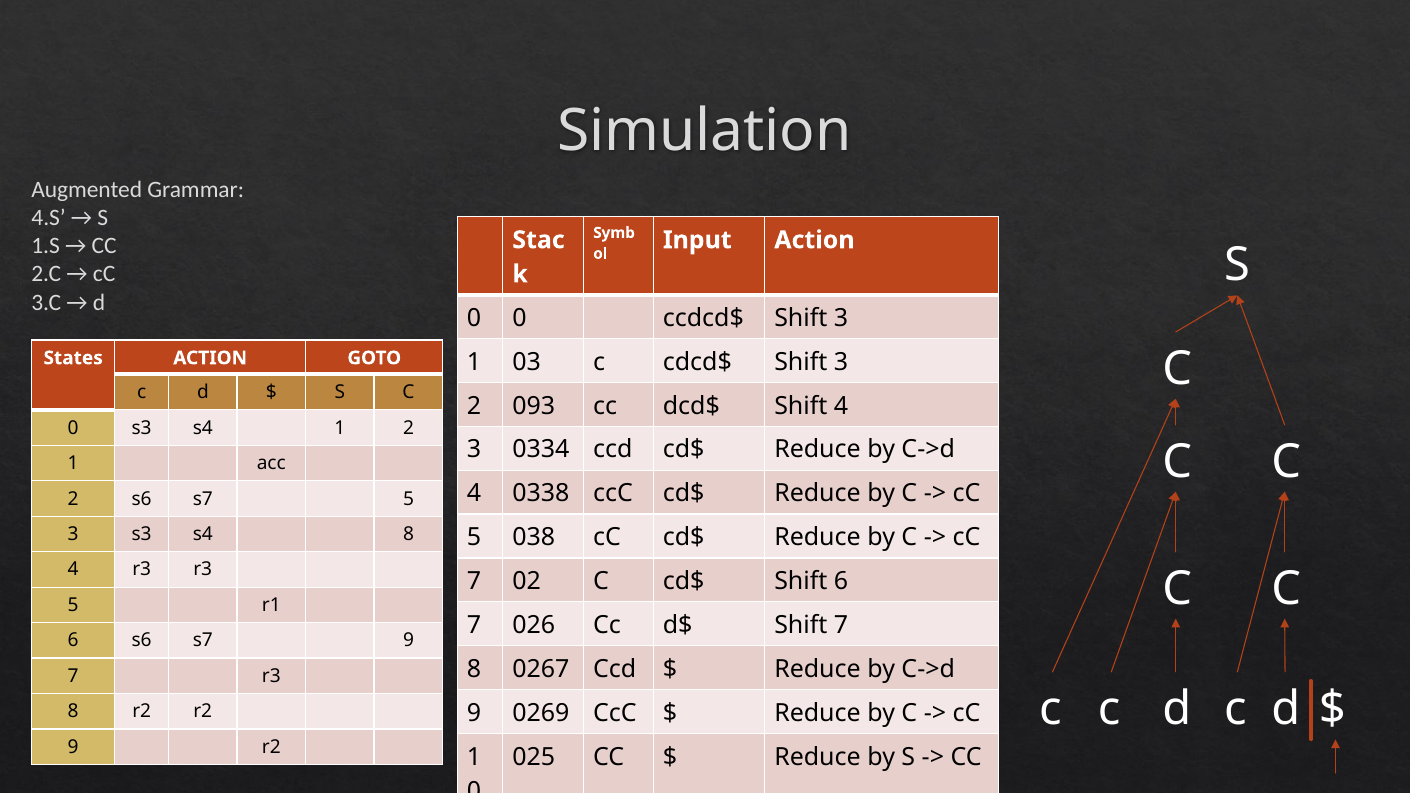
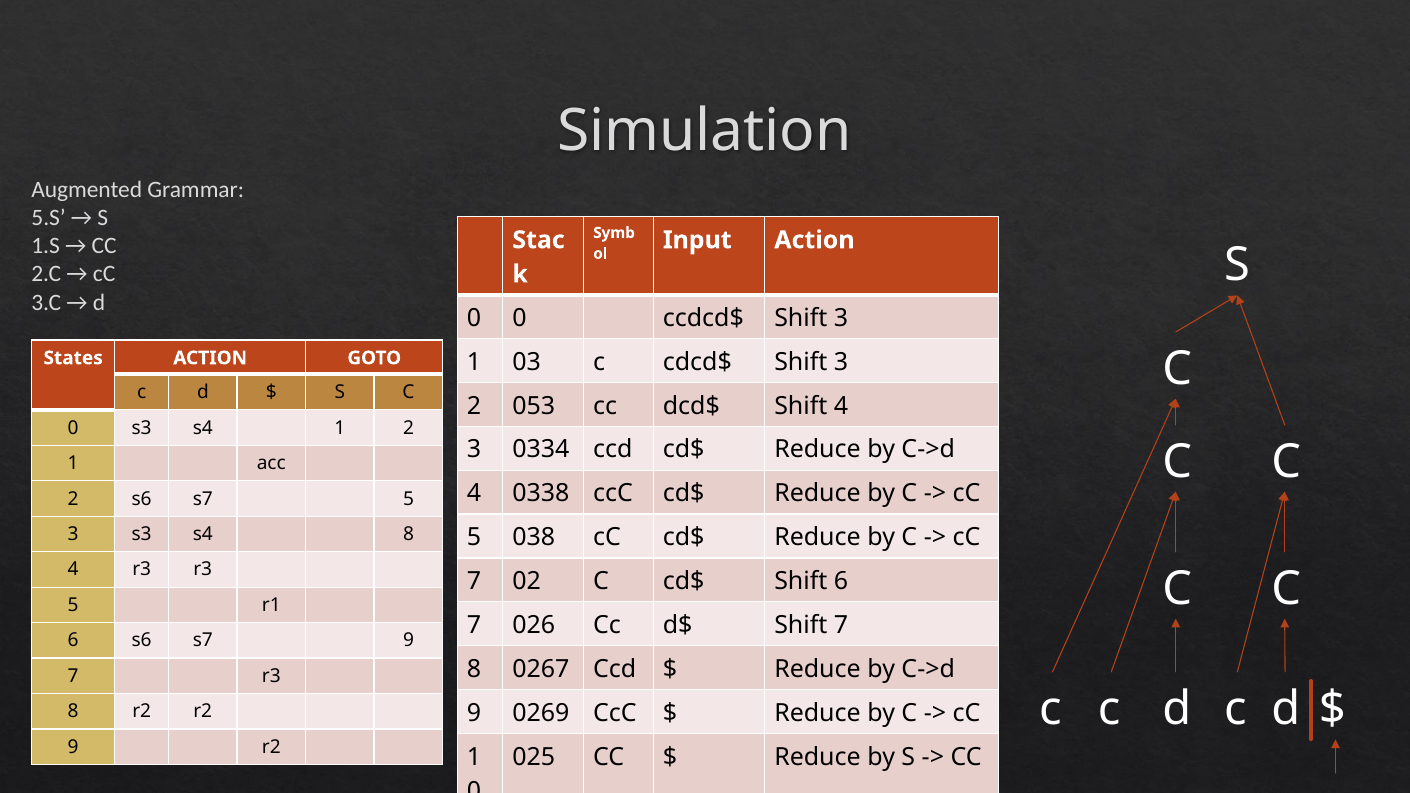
4.S: 4.S -> 5.S
093: 093 -> 053
